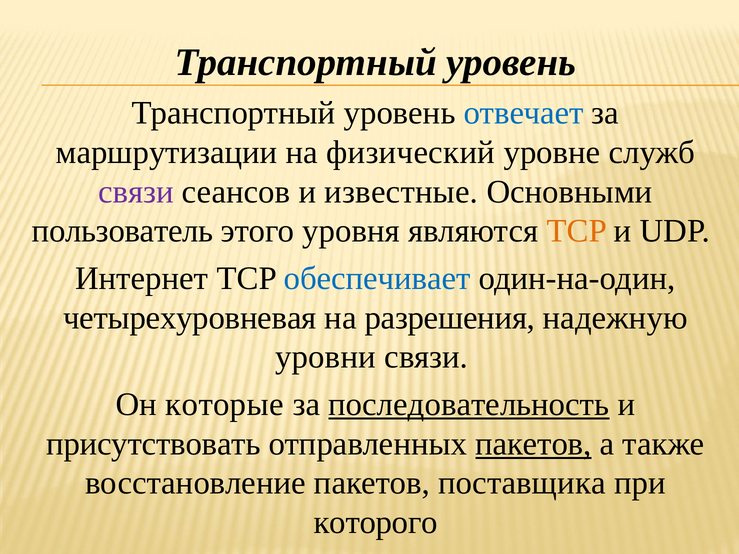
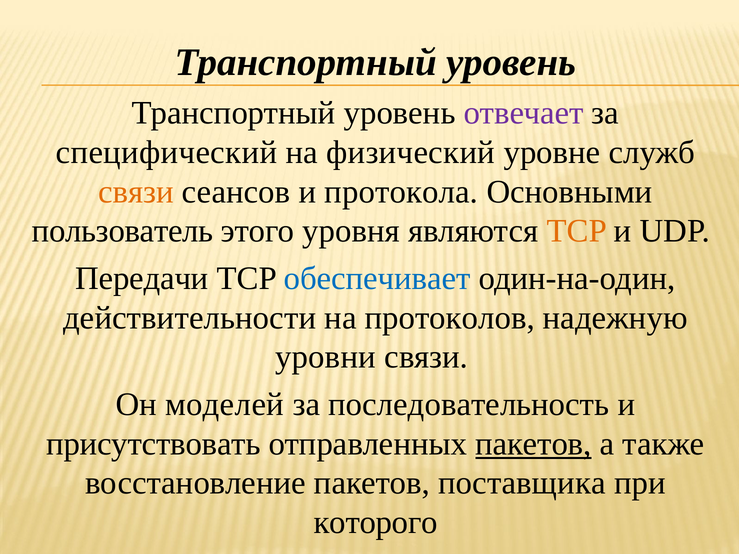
отвечает colour: blue -> purple
маршрутизации: маршрутизации -> специфический
связи at (136, 192) colour: purple -> orange
известные: известные -> протокола
Интернет: Интернет -> Передачи
четырехуровневая: четырехуровневая -> действительности
разрешения: разрешения -> протоколов
которые: которые -> моделей
последовательность underline: present -> none
